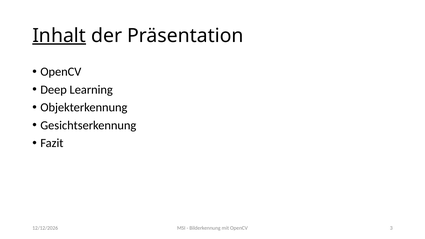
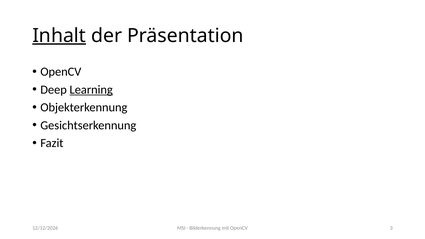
Learning underline: none -> present
